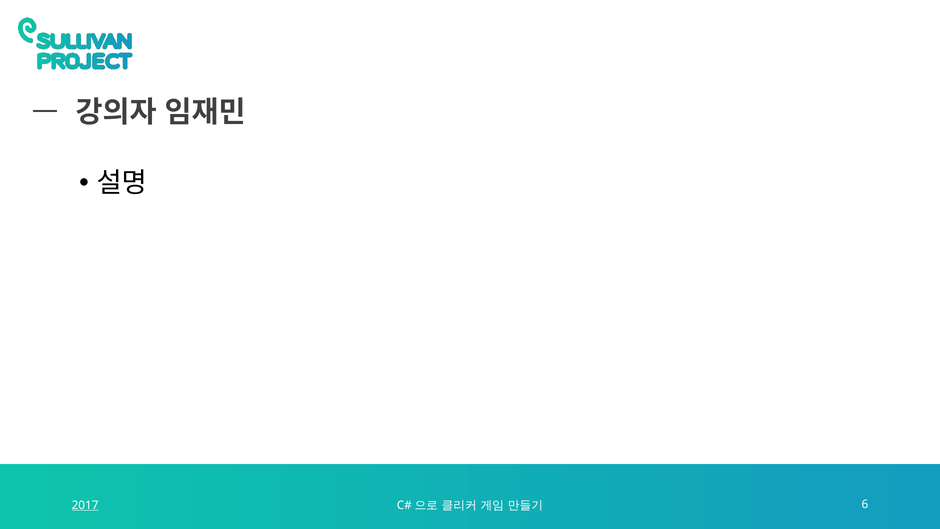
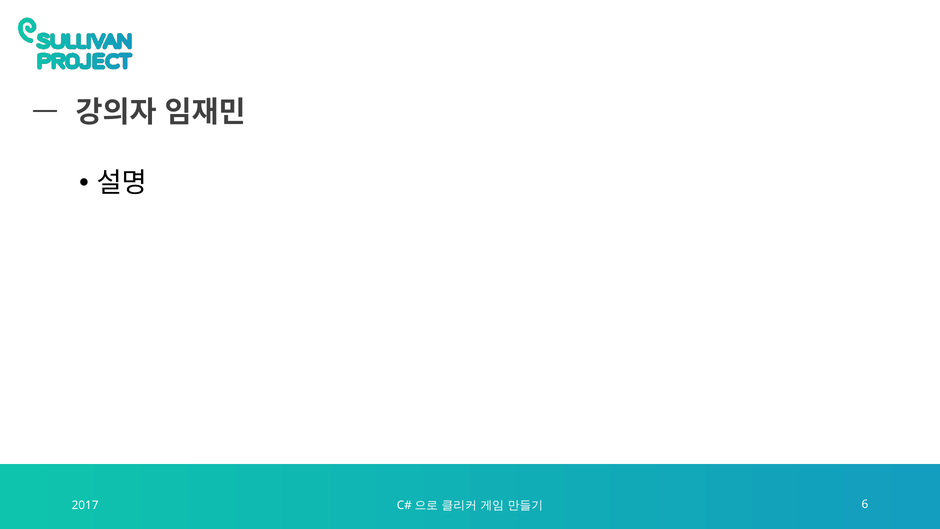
2017 underline: present -> none
